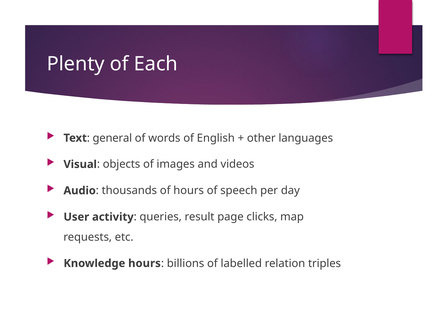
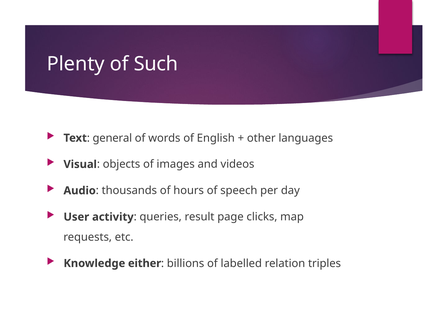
Each: Each -> Such
Knowledge hours: hours -> either
